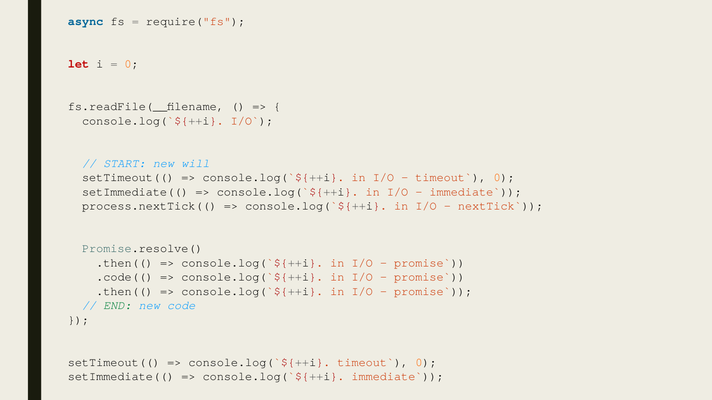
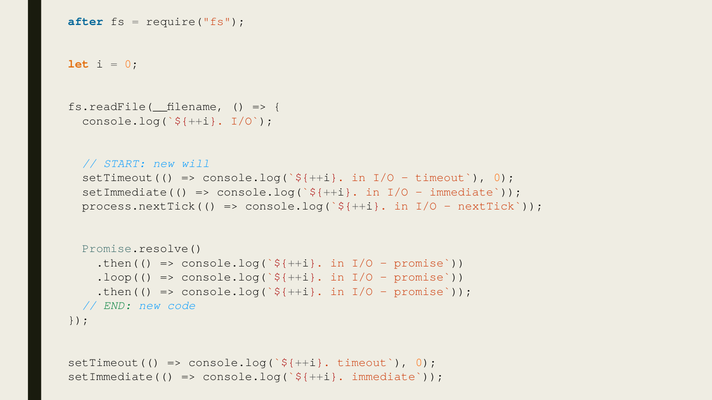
async: async -> after
let colour: red -> orange
.code((: .code(( -> .loop((
